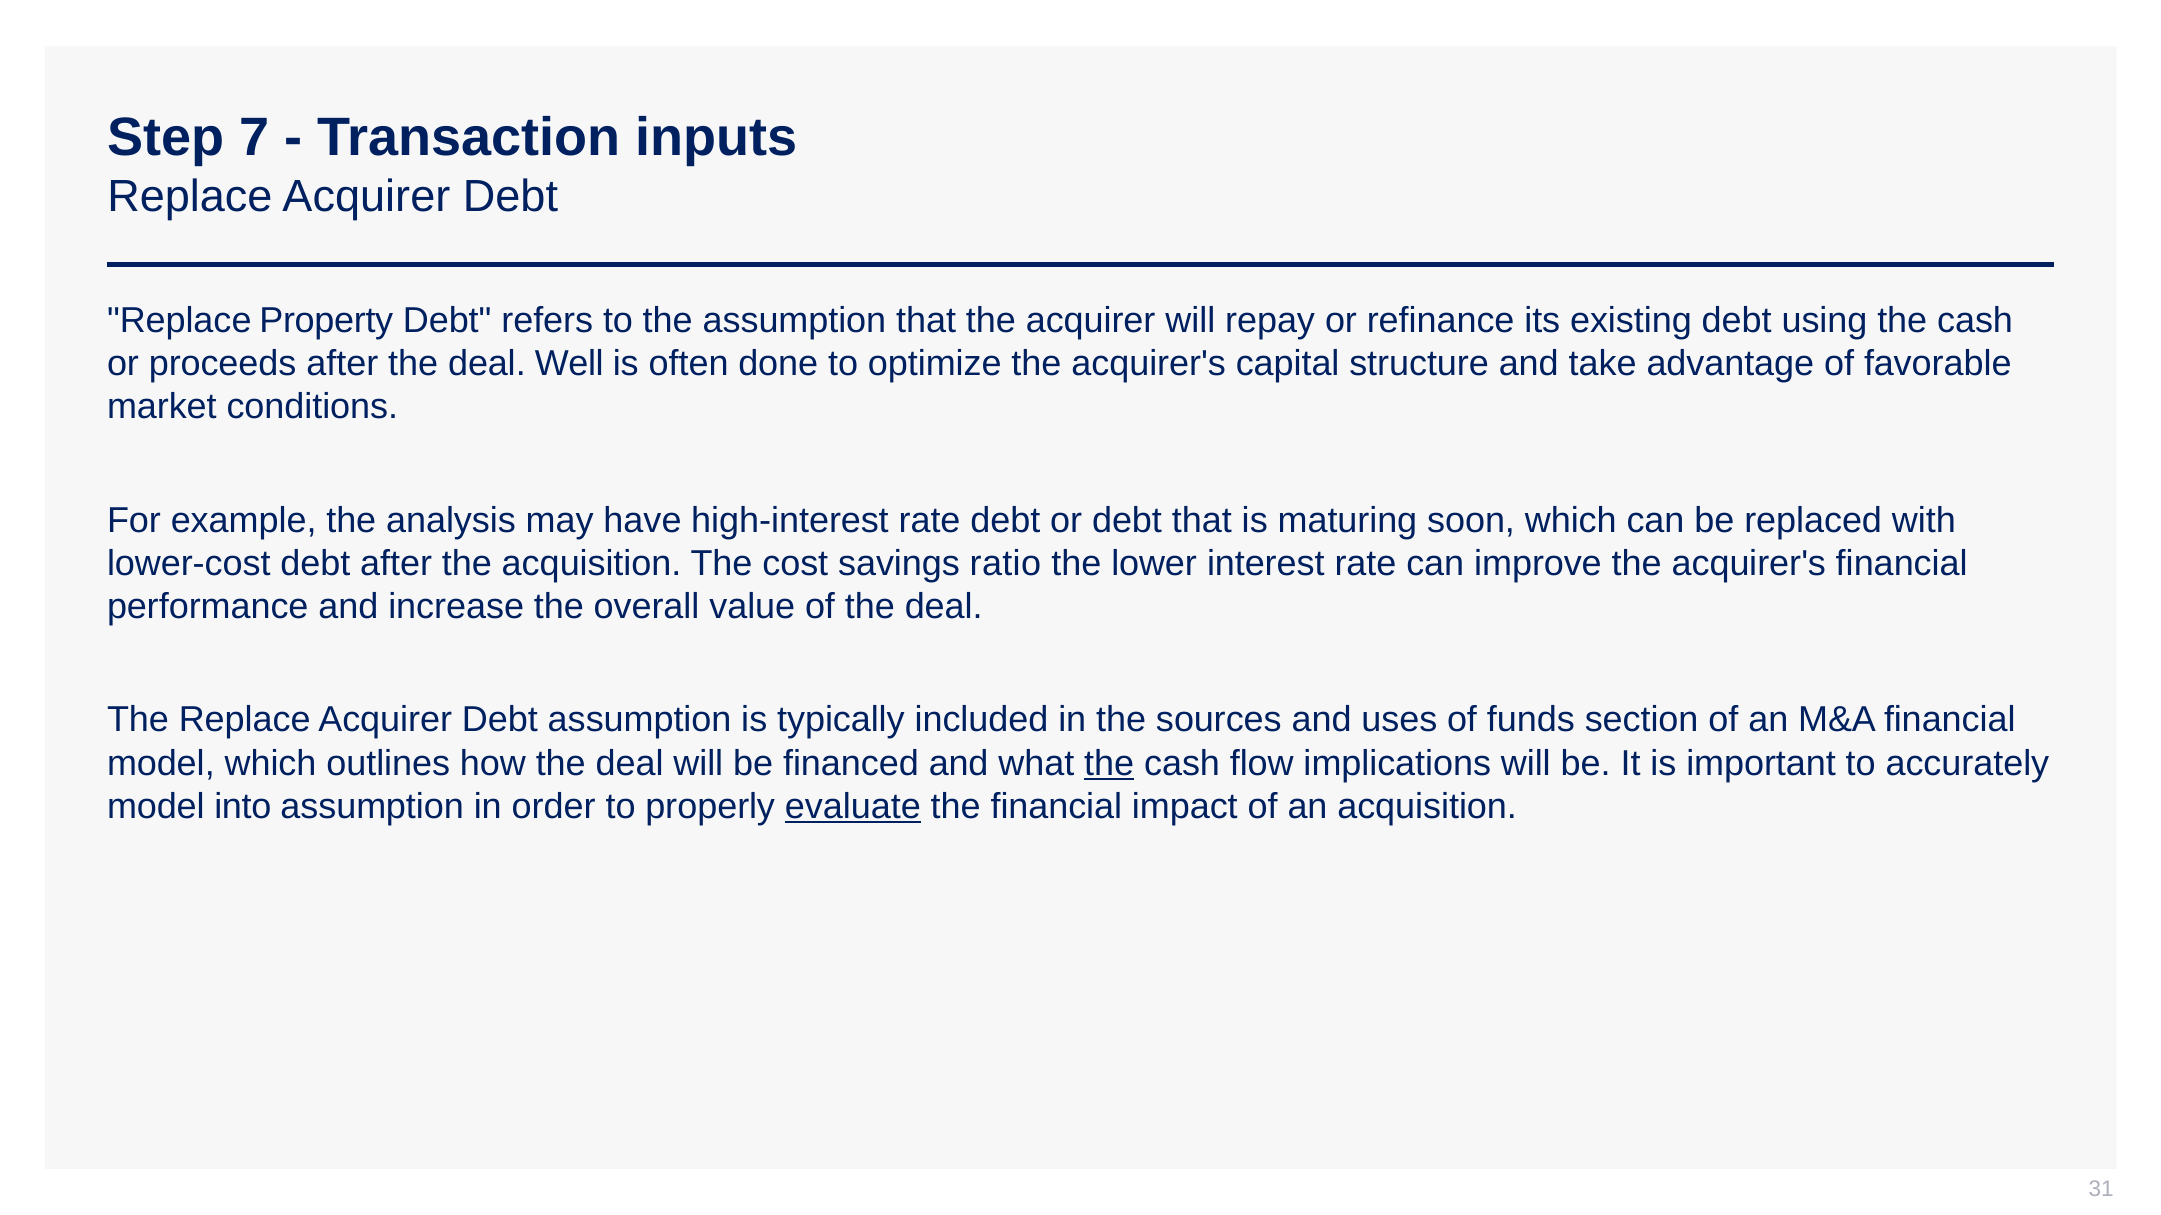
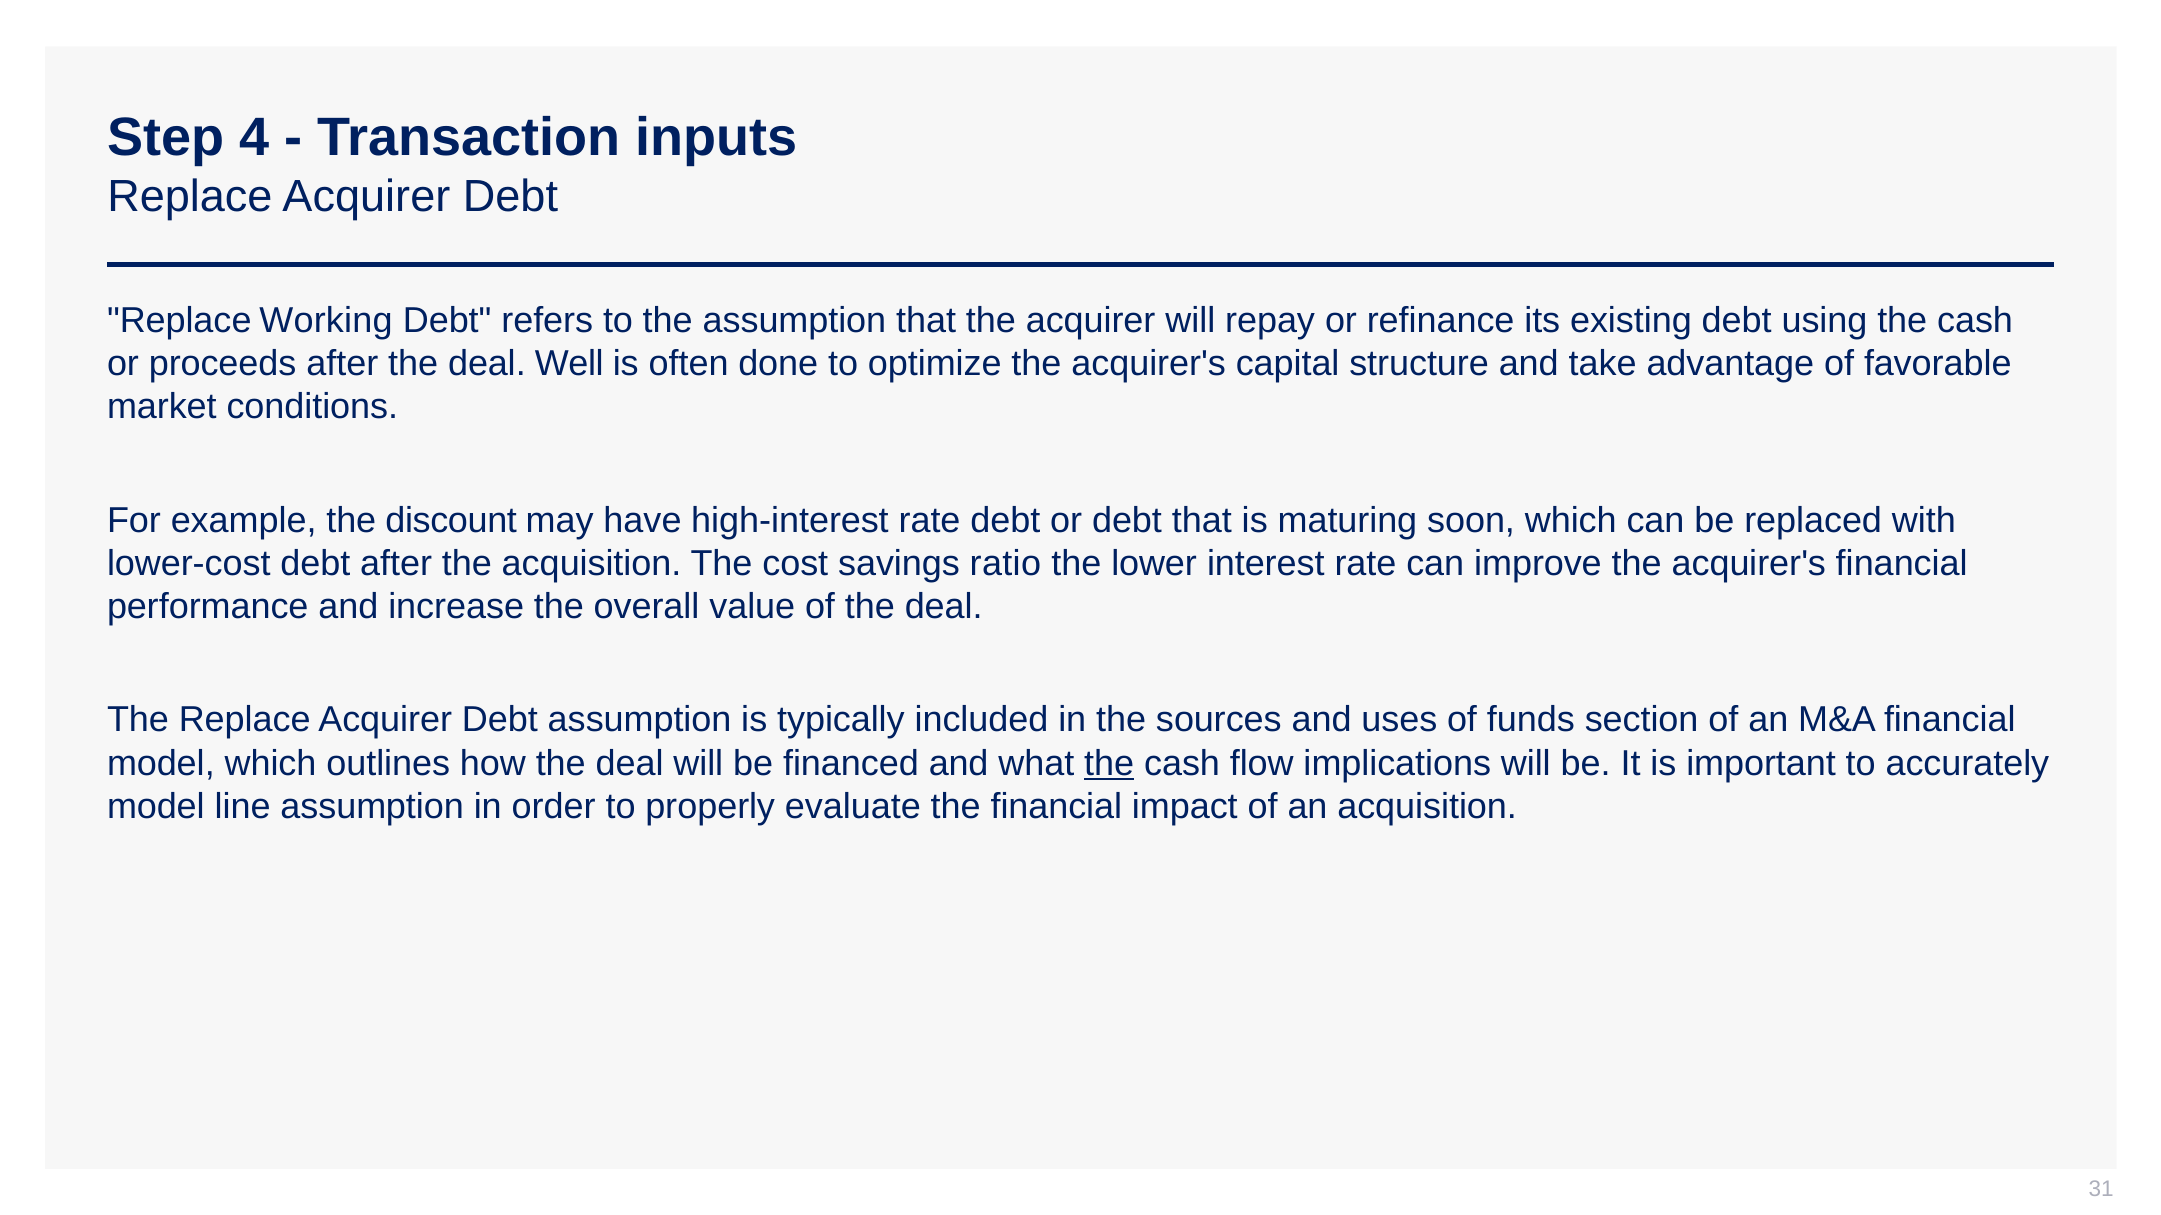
7: 7 -> 4
Property: Property -> Working
analysis: analysis -> discount
into: into -> line
evaluate underline: present -> none
